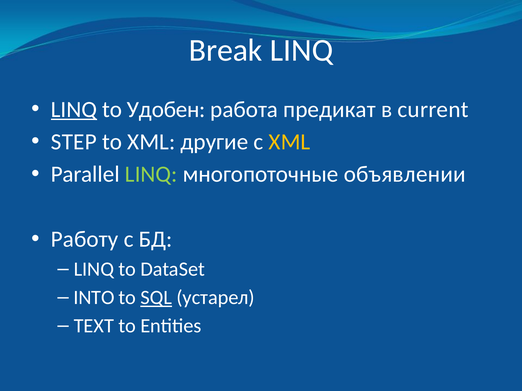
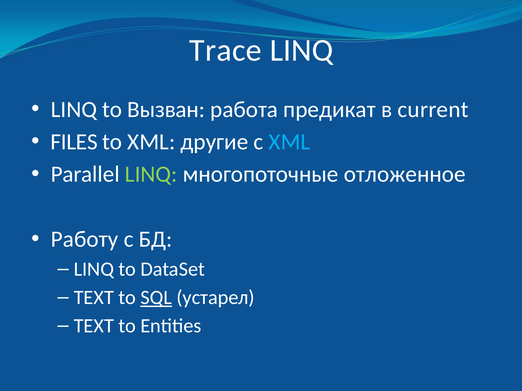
Break: Break -> Trace
LINQ at (74, 110) underline: present -> none
Удобен: Удобен -> Вызван
STEP: STEP -> FILES
XML at (289, 142) colour: yellow -> light blue
объявлении: объявлении -> отложенное
INTO at (94, 298): INTO -> TEXT
